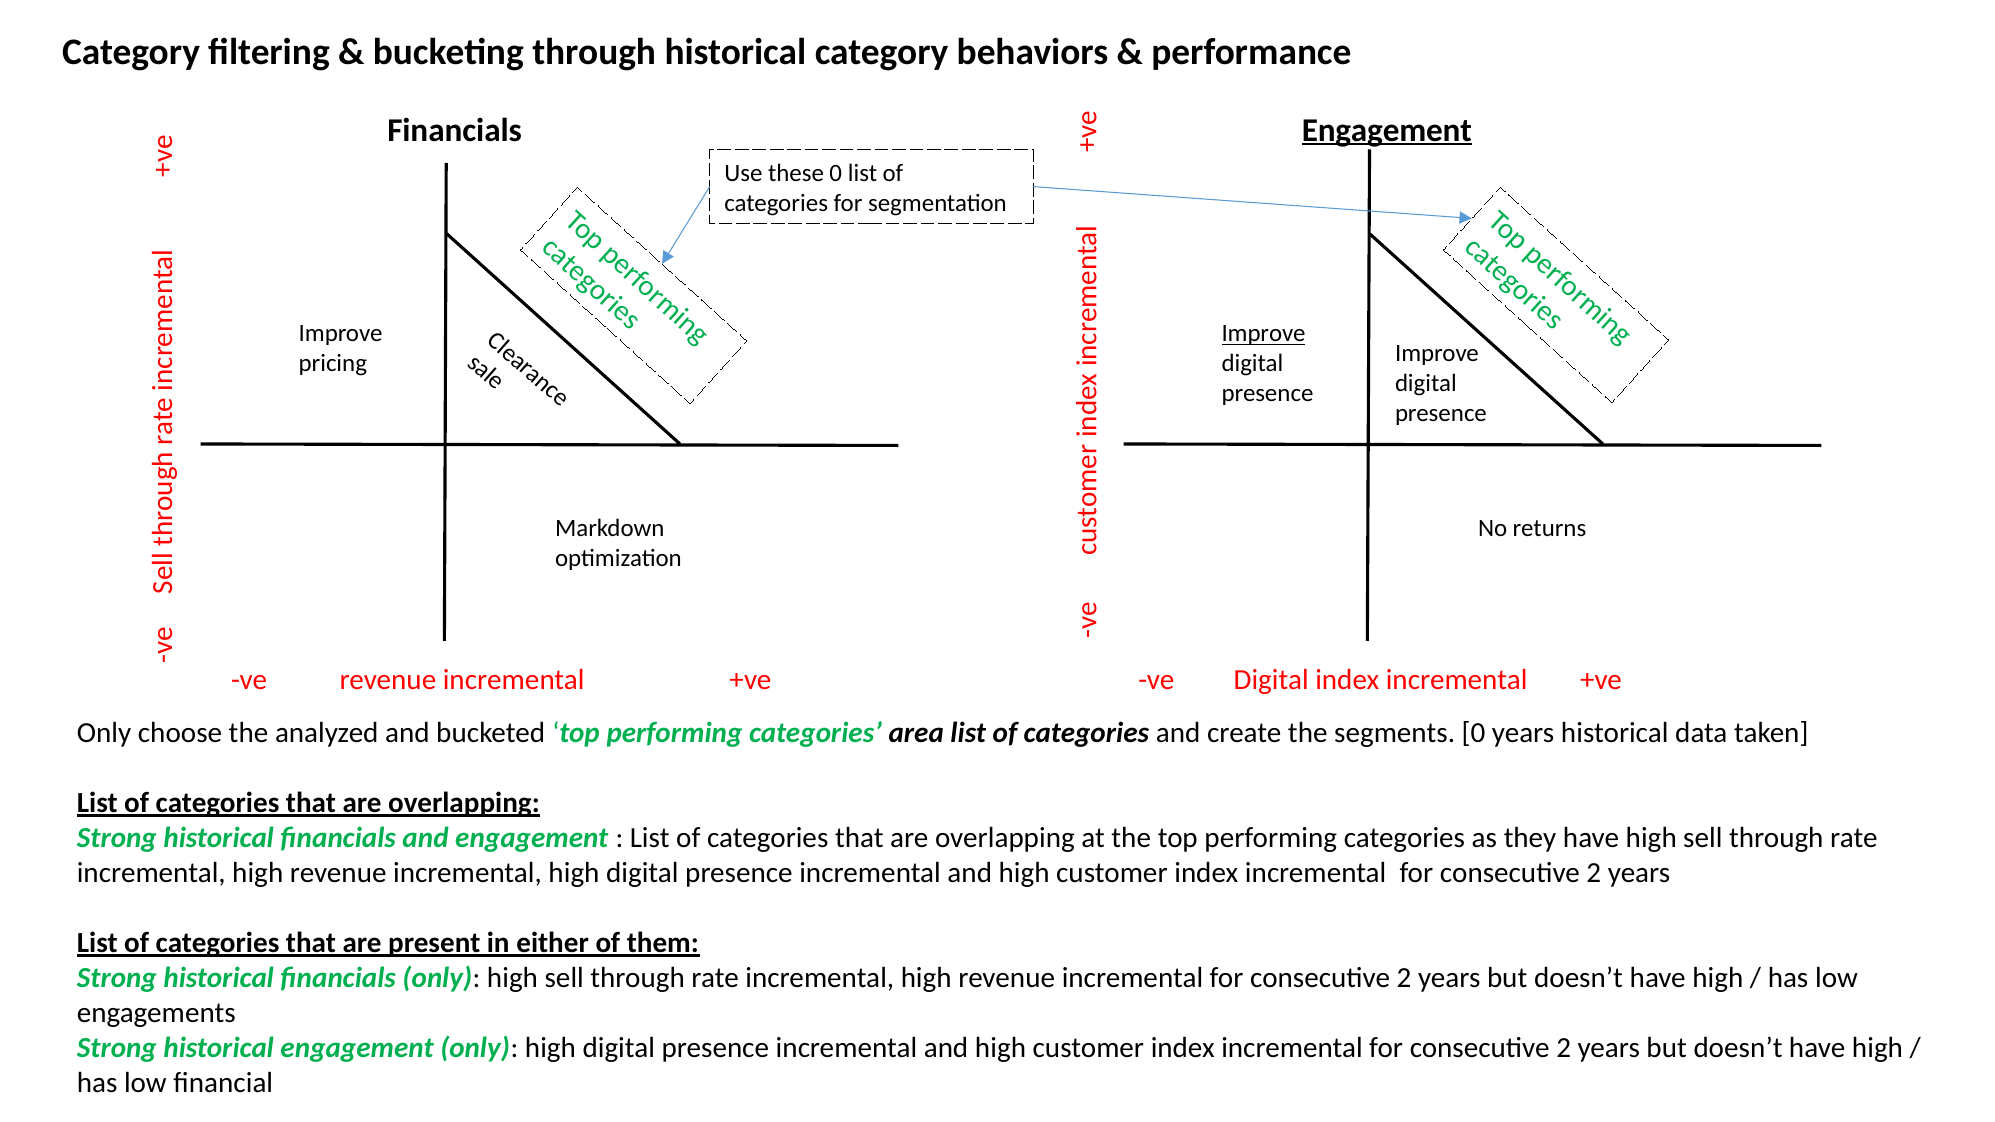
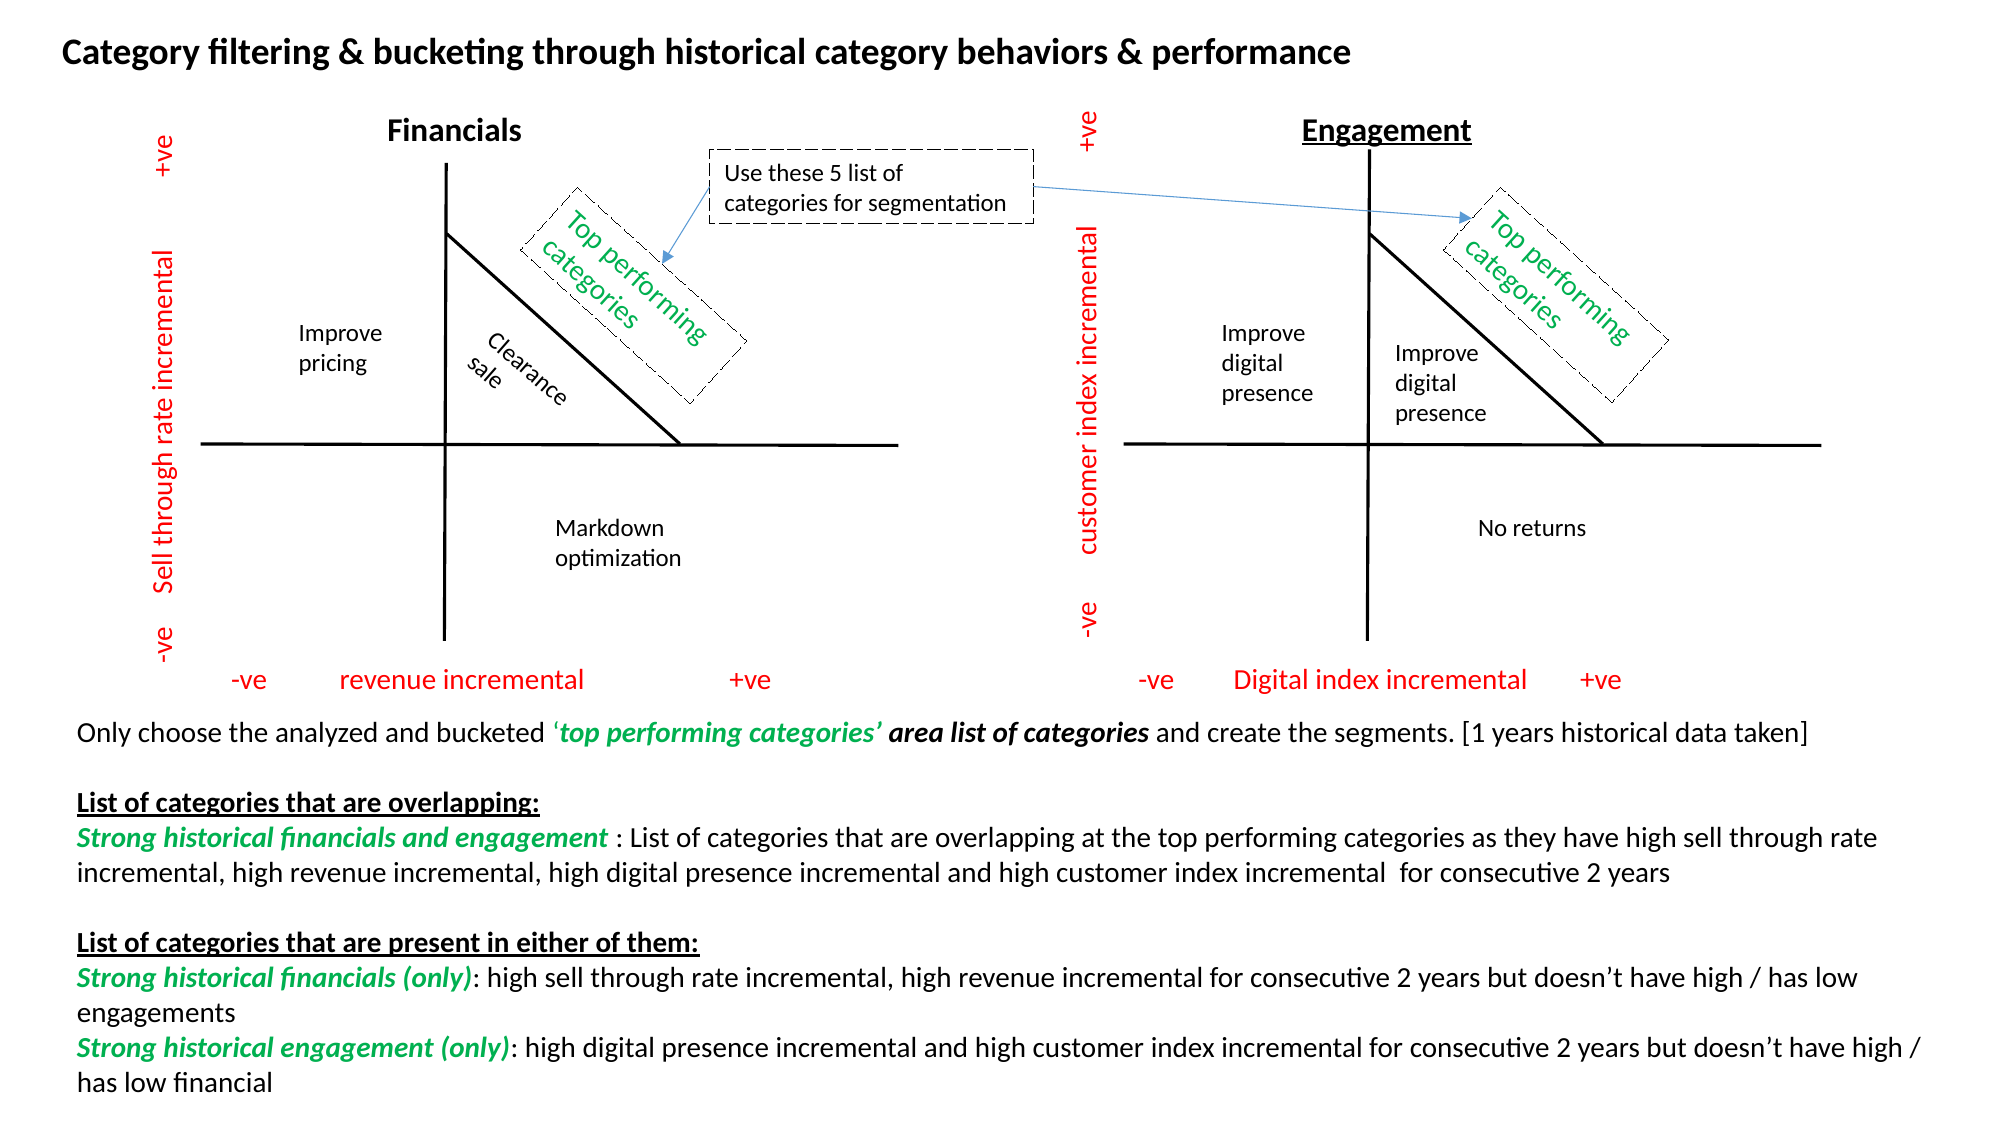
these 0: 0 -> 5
Improve at (1264, 334) underline: present -> none
segments 0: 0 -> 1
